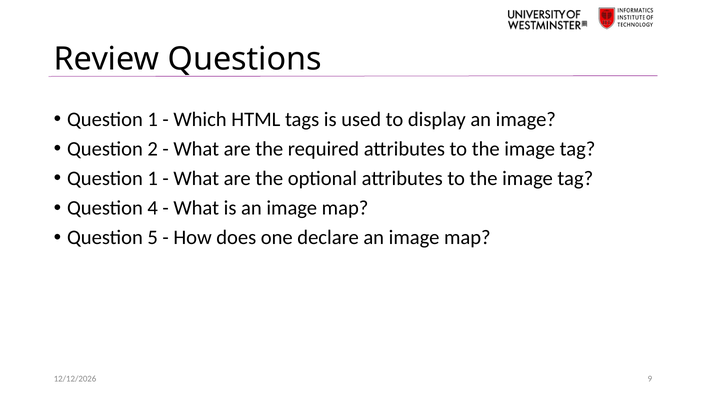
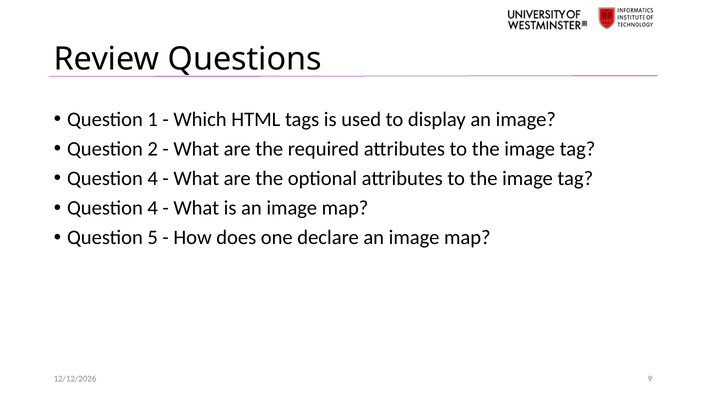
1 at (153, 179): 1 -> 4
